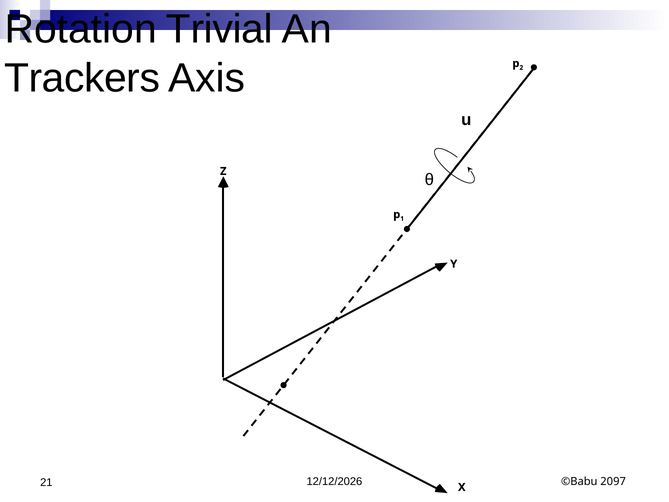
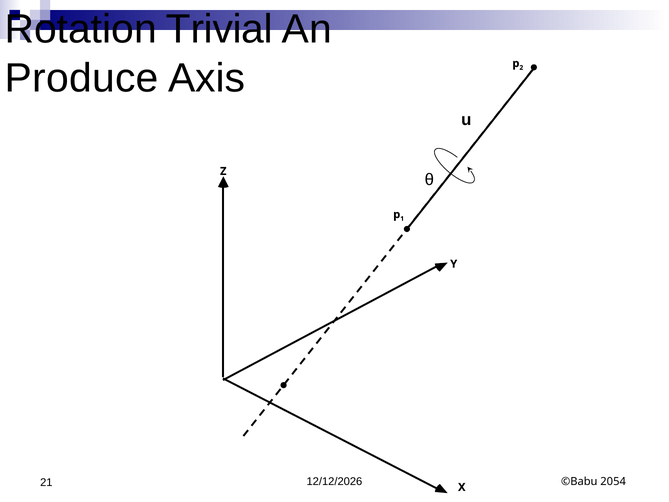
Trackers: Trackers -> Produce
2097: 2097 -> 2054
